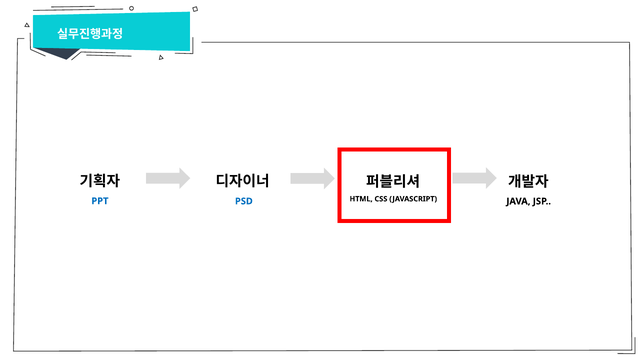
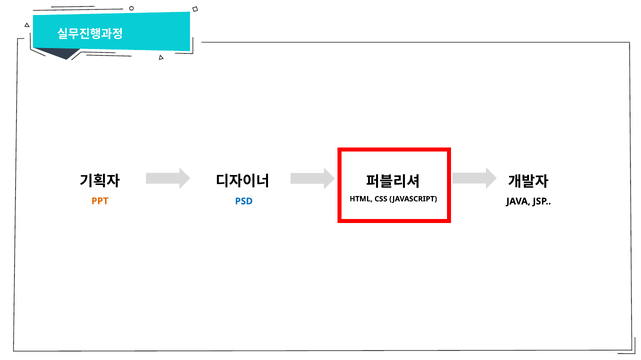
PPT colour: blue -> orange
